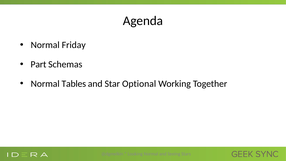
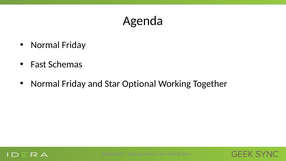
Part: Part -> Fast
Tables at (74, 84): Tables -> Friday
